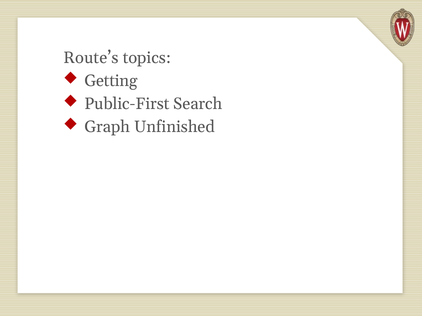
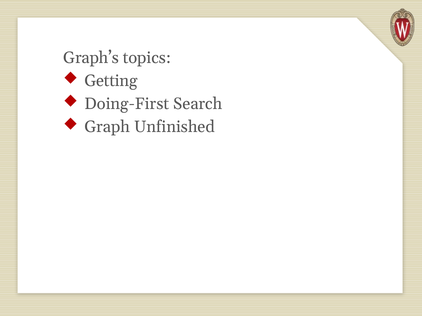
Route’s: Route’s -> Graph’s
Public-First: Public-First -> Doing-First
